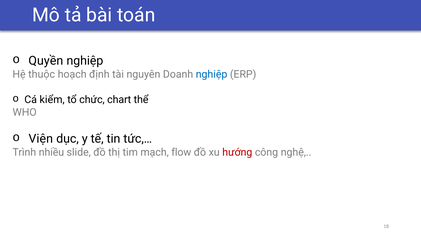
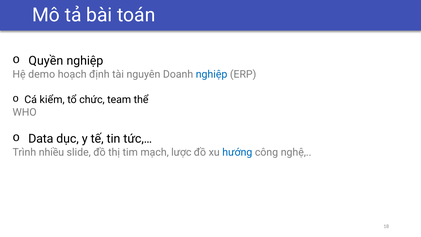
thuộc: thuộc -> demo
chart: chart -> team
Viện: Viện -> Data
flow: flow -> lược
hướng colour: red -> blue
